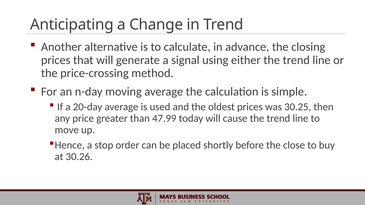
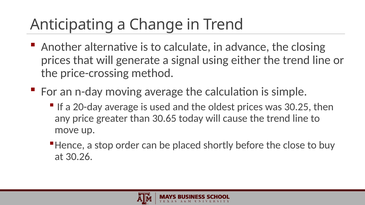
47.99: 47.99 -> 30.65
